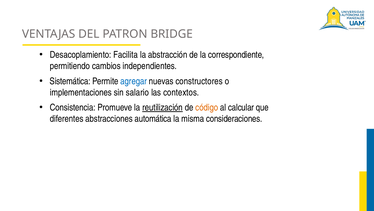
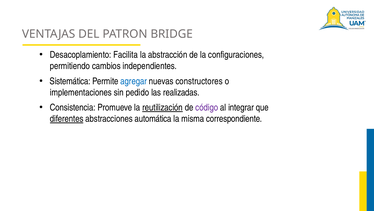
correspondiente: correspondiente -> configuraciones
salario: salario -> pedido
contextos: contextos -> realizadas
código colour: orange -> purple
calcular: calcular -> integrar
diferentes underline: none -> present
consideraciones: consideraciones -> correspondiente
